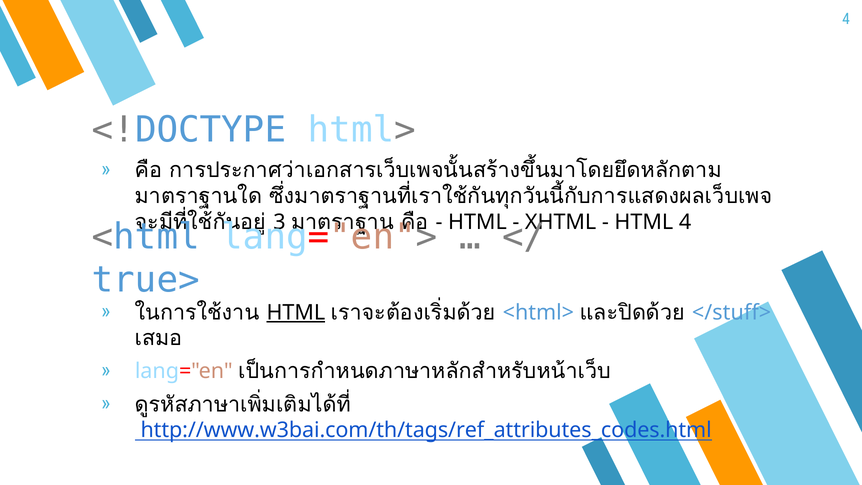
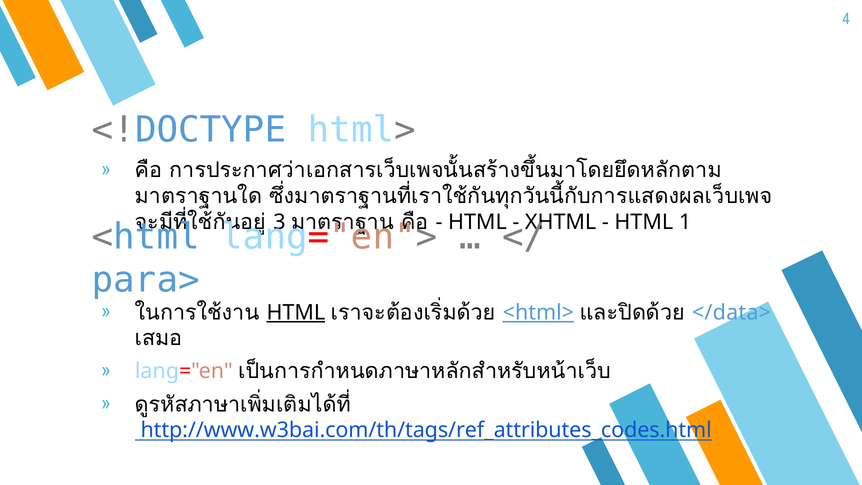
HTML 4: 4 -> 1
true>: true> -> para>
<html> underline: none -> present
</stuff>: </stuff> -> </data>
